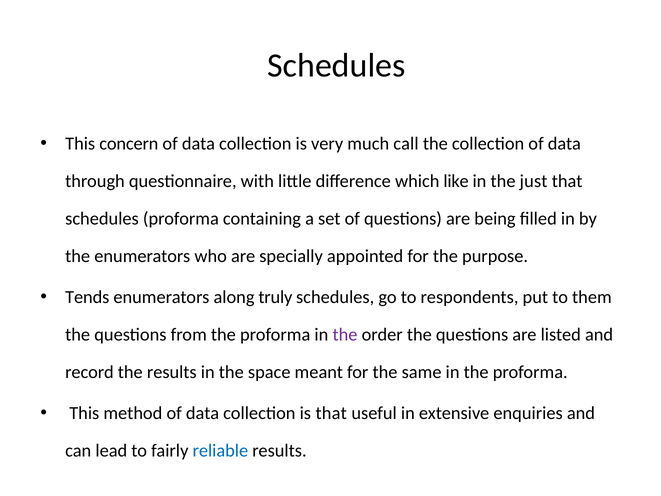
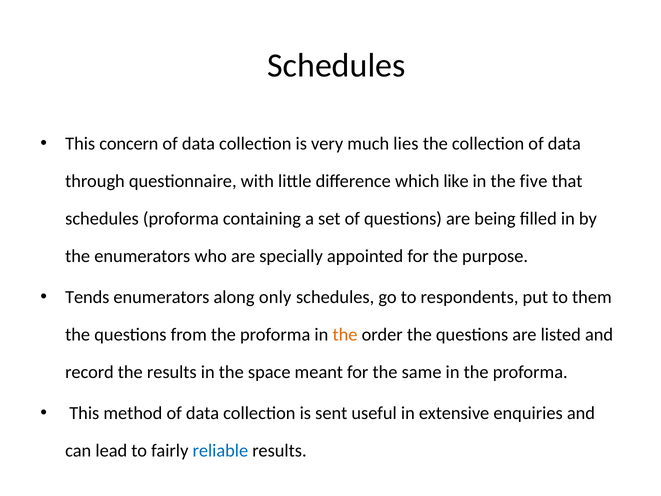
call: call -> lies
just: just -> five
truly: truly -> only
the at (345, 334) colour: purple -> orange
is that: that -> sent
